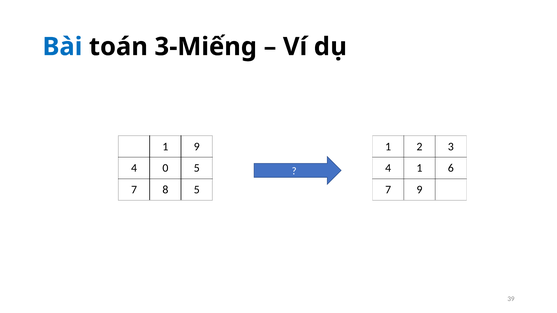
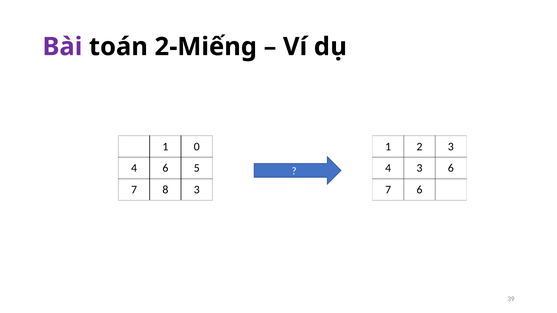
Bài colour: blue -> purple
3-Miếng: 3-Miếng -> 2-Miếng
1 9: 9 -> 0
4 0: 0 -> 6
4 1: 1 -> 3
8 5: 5 -> 3
7 9: 9 -> 6
